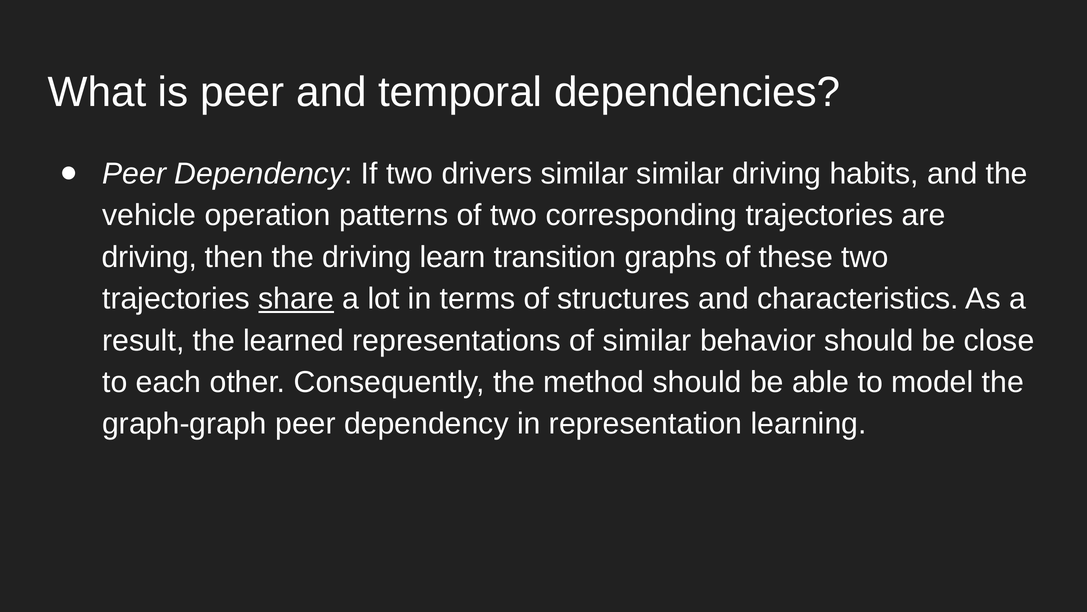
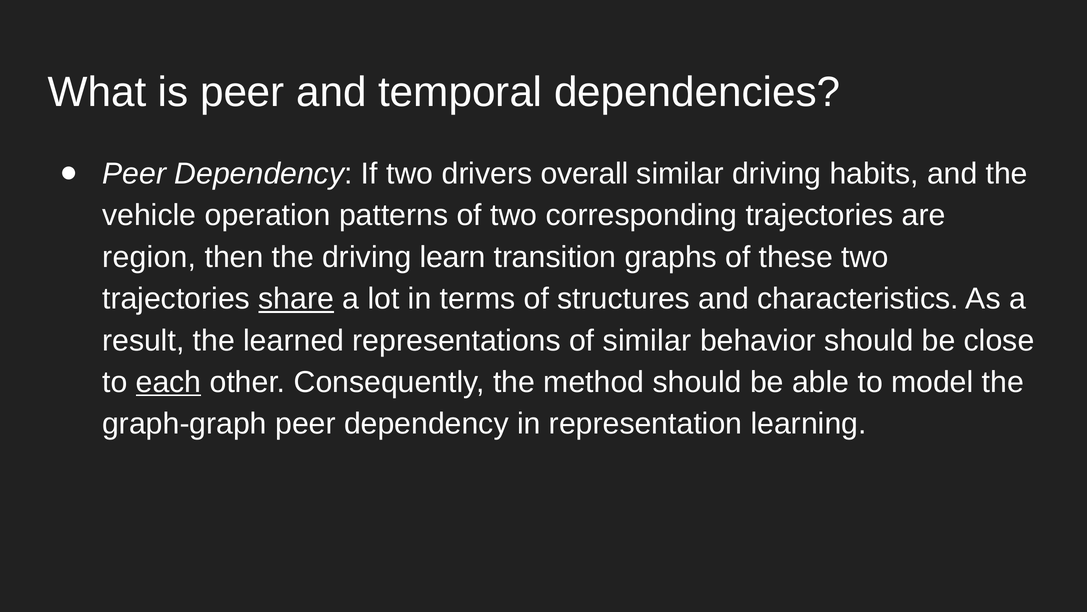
drivers similar: similar -> overall
driving at (149, 257): driving -> region
each underline: none -> present
